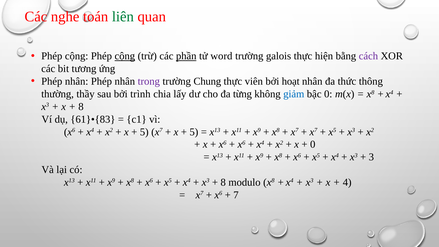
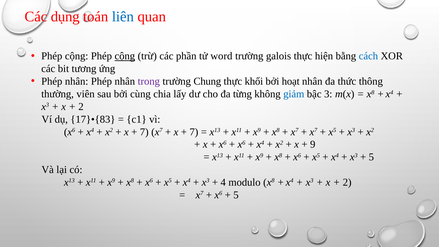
nghe: nghe -> dụng
liên colour: green -> blue
phần underline: present -> none
cách colour: purple -> blue
viên: viên -> khối
thầy: thầy -> viên
trình: trình -> cùng
bậc 0: 0 -> 3
8 at (81, 107): 8 -> 2
61}•{83: 61}•{83 -> 17}•{83
5 at (144, 132): 5 -> 7
5 at (194, 132): 5 -> 7
0 at (313, 144): 0 -> 9
3 at (371, 157): 3 -> 5
8 at (223, 182): 8 -> 4
4 at (347, 182): 4 -> 2
7 at (236, 195): 7 -> 5
